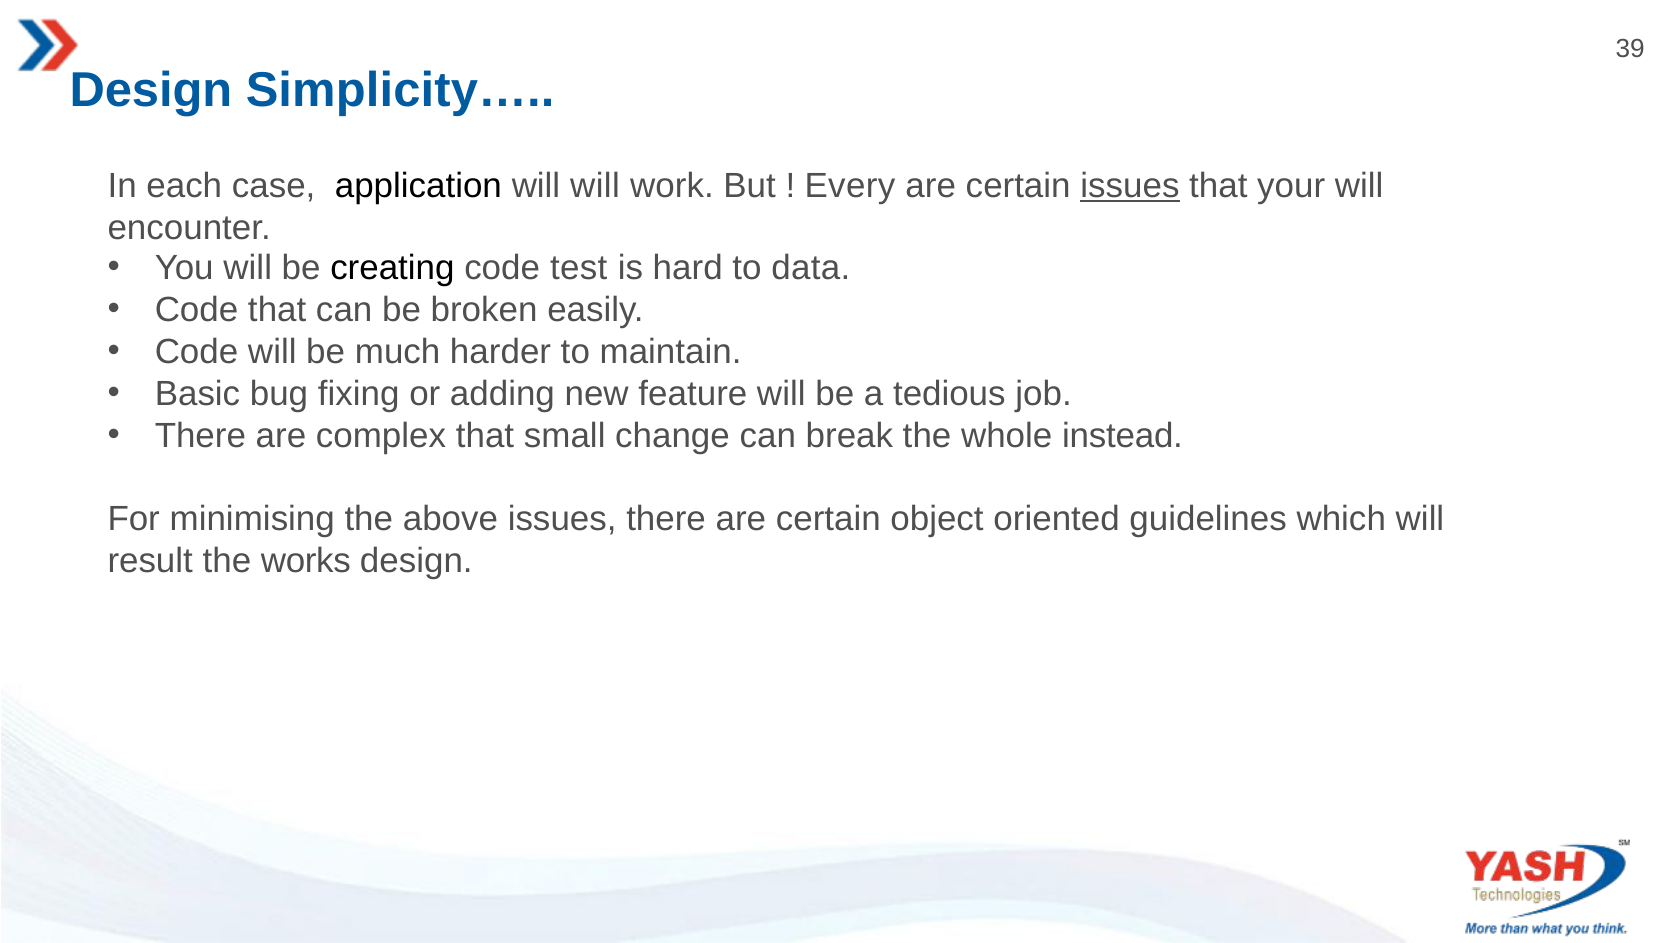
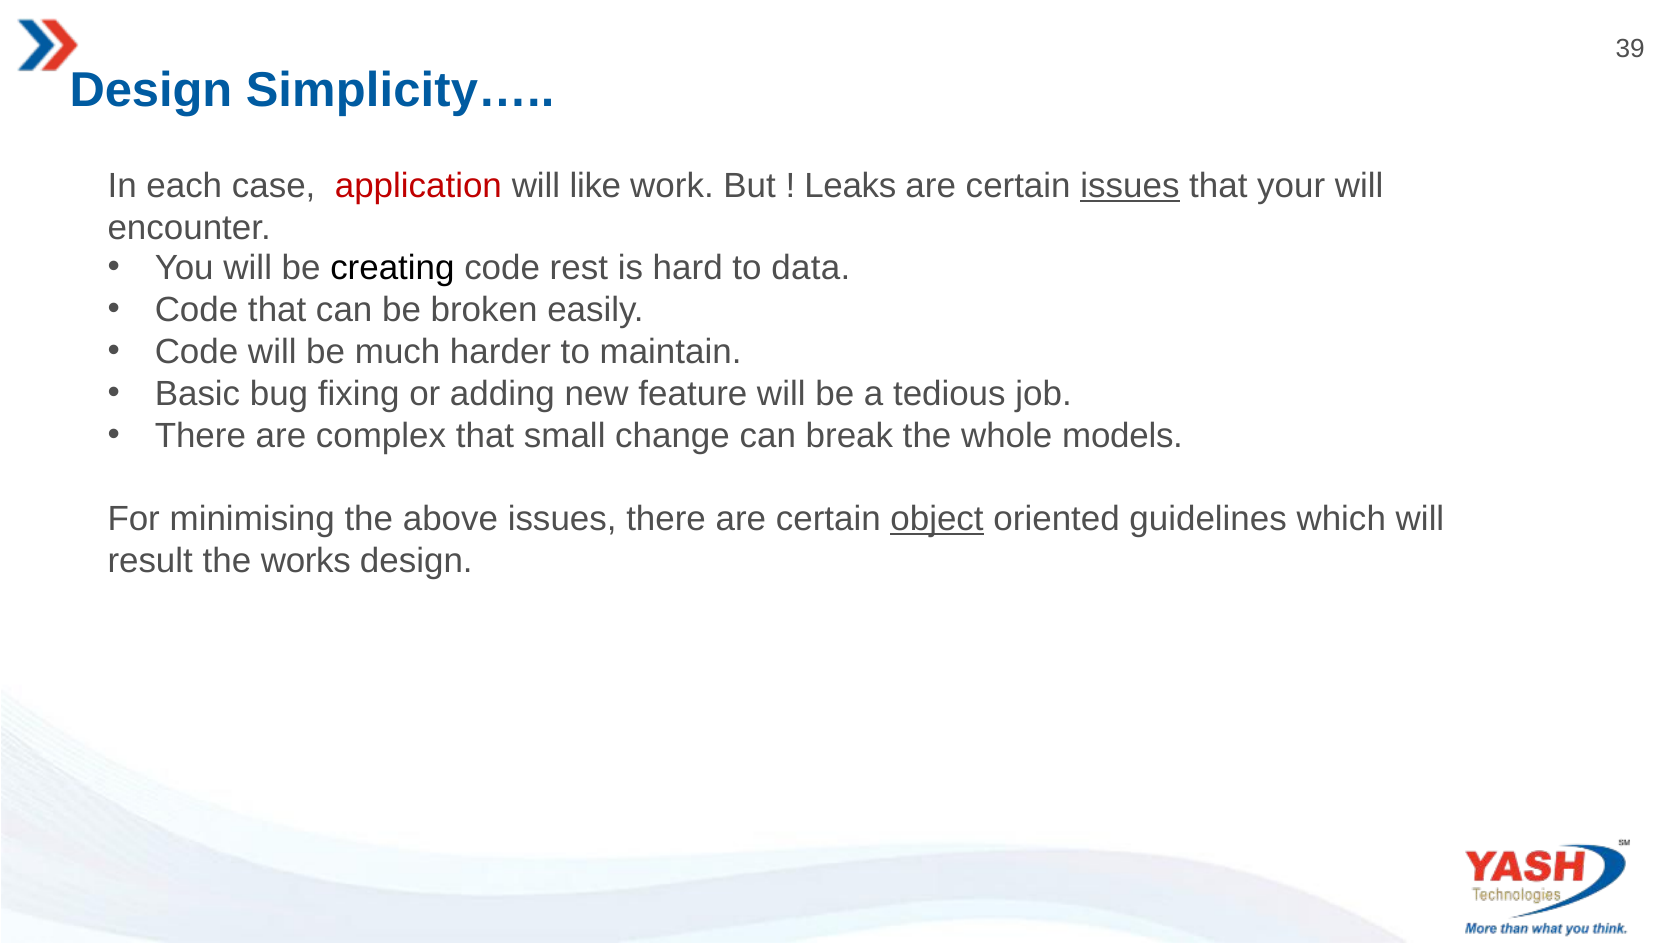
application colour: black -> red
will will: will -> like
Every: Every -> Leaks
test: test -> rest
instead: instead -> models
object underline: none -> present
